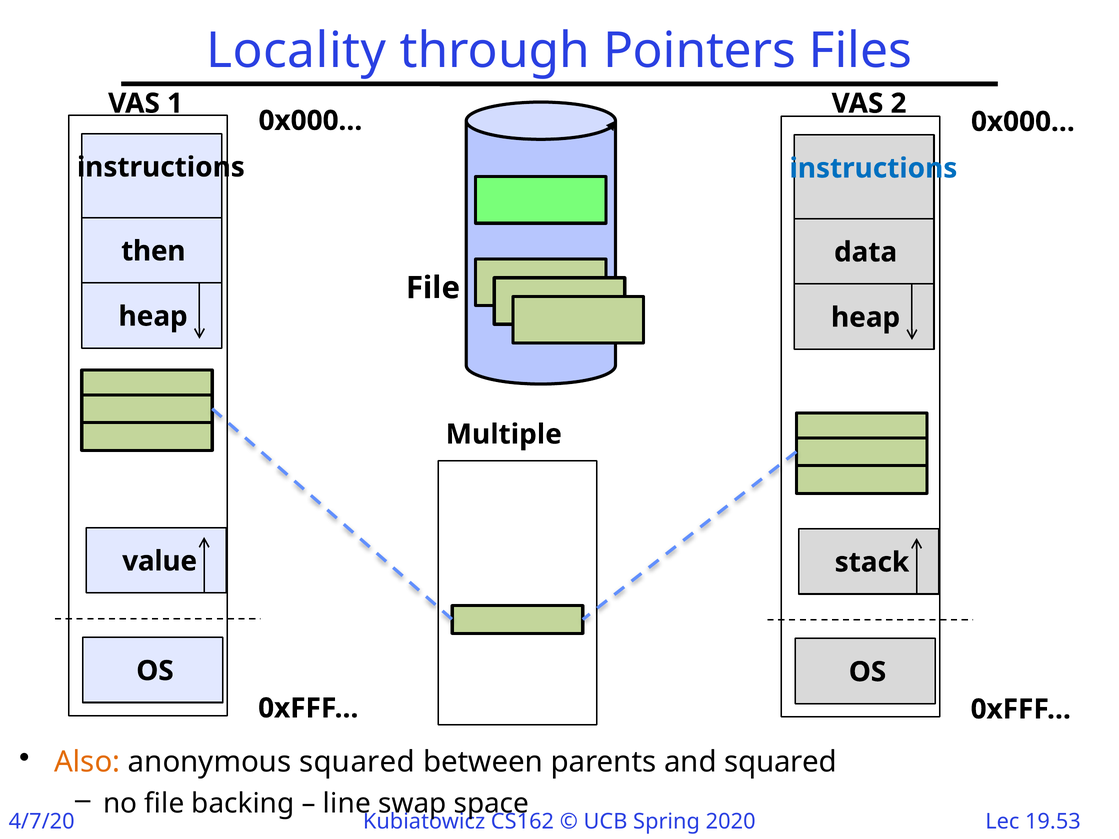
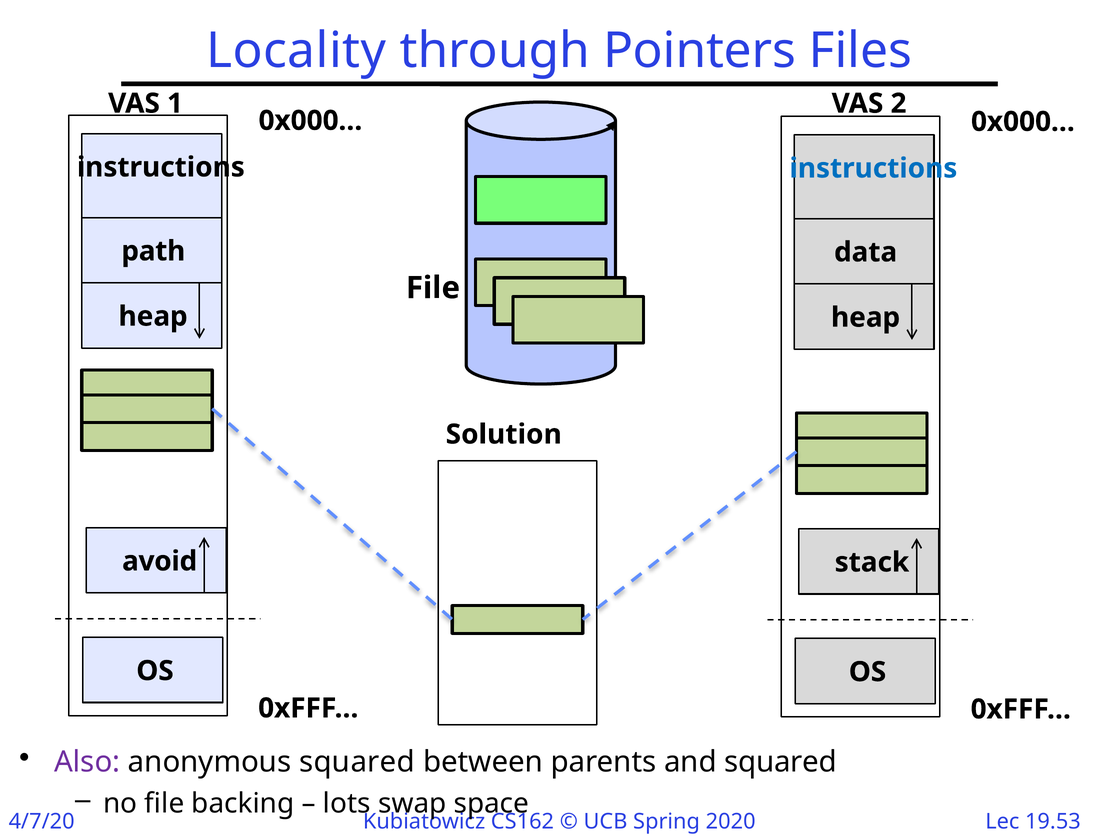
then: then -> path
Multiple: Multiple -> Solution
value: value -> avoid
Also colour: orange -> purple
line: line -> lots
